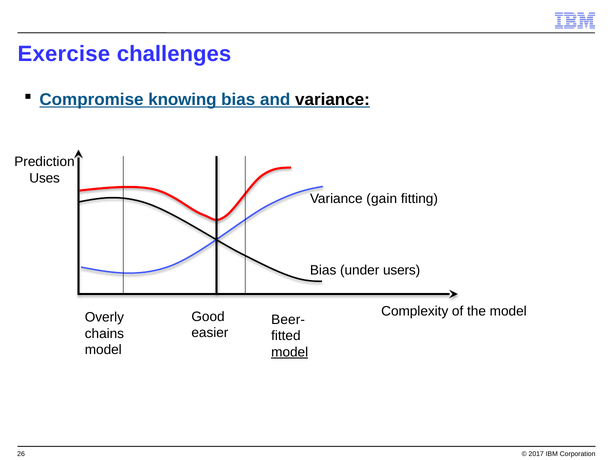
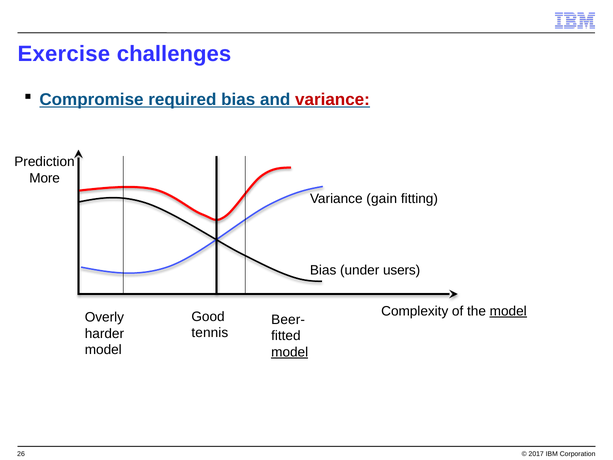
knowing: knowing -> required
variance at (332, 100) colour: black -> red
Uses: Uses -> More
model at (508, 311) underline: none -> present
easier: easier -> tennis
chains: chains -> harder
